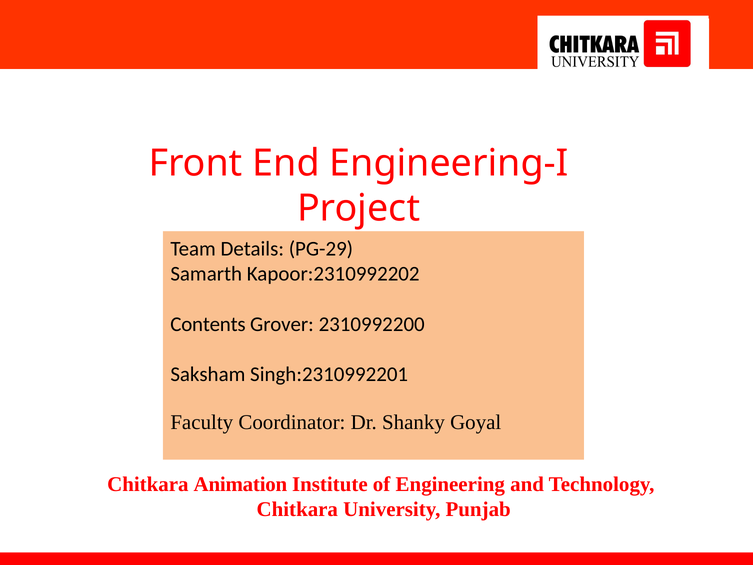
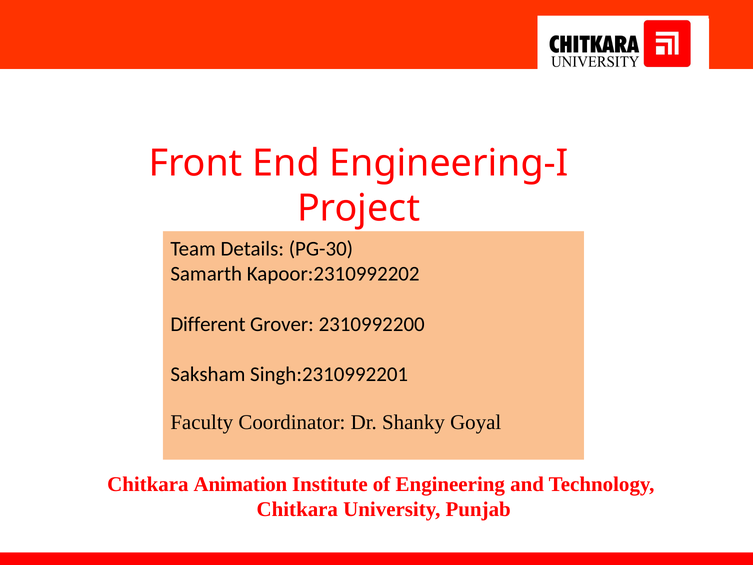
PG-29: PG-29 -> PG-30
Contents: Contents -> Different
